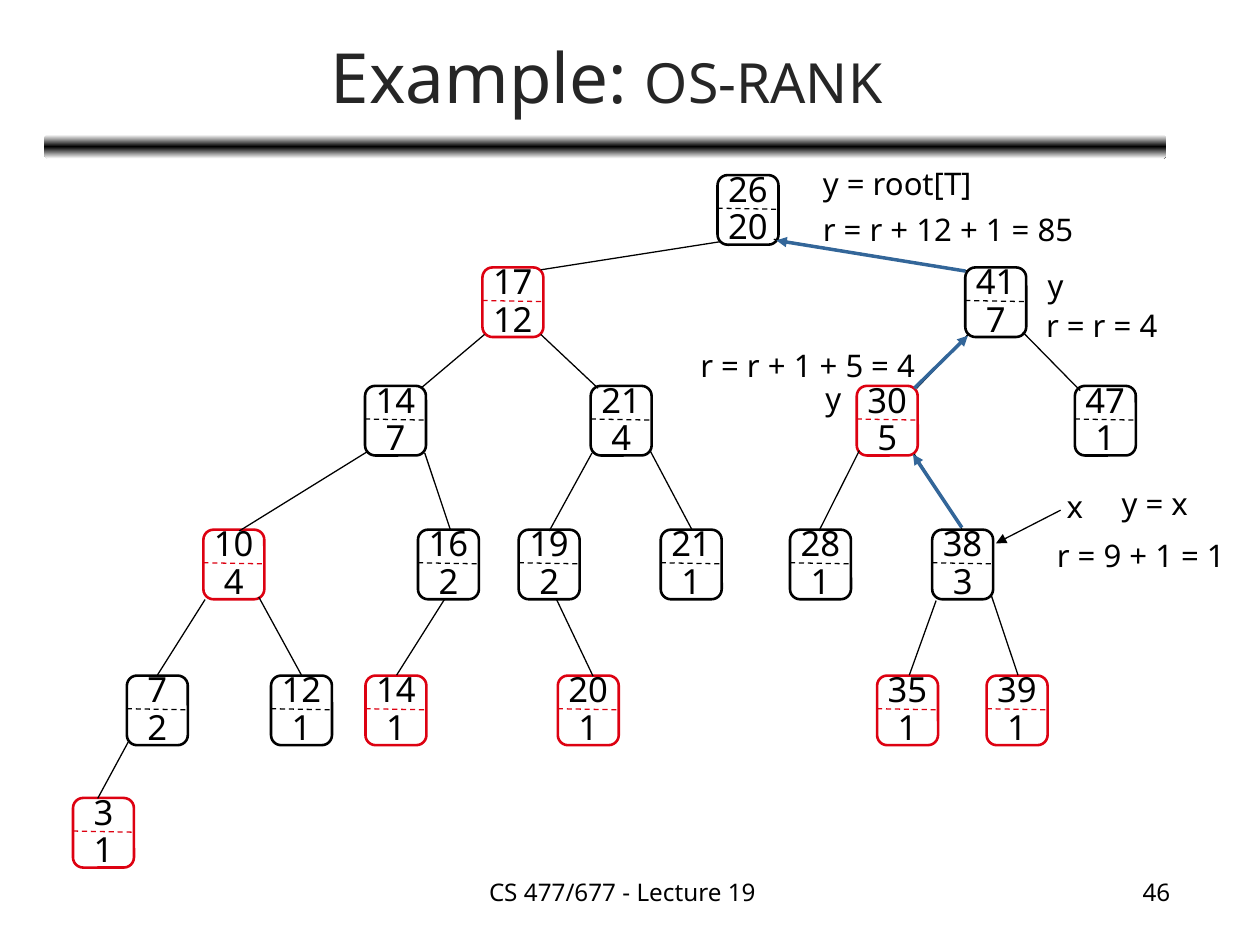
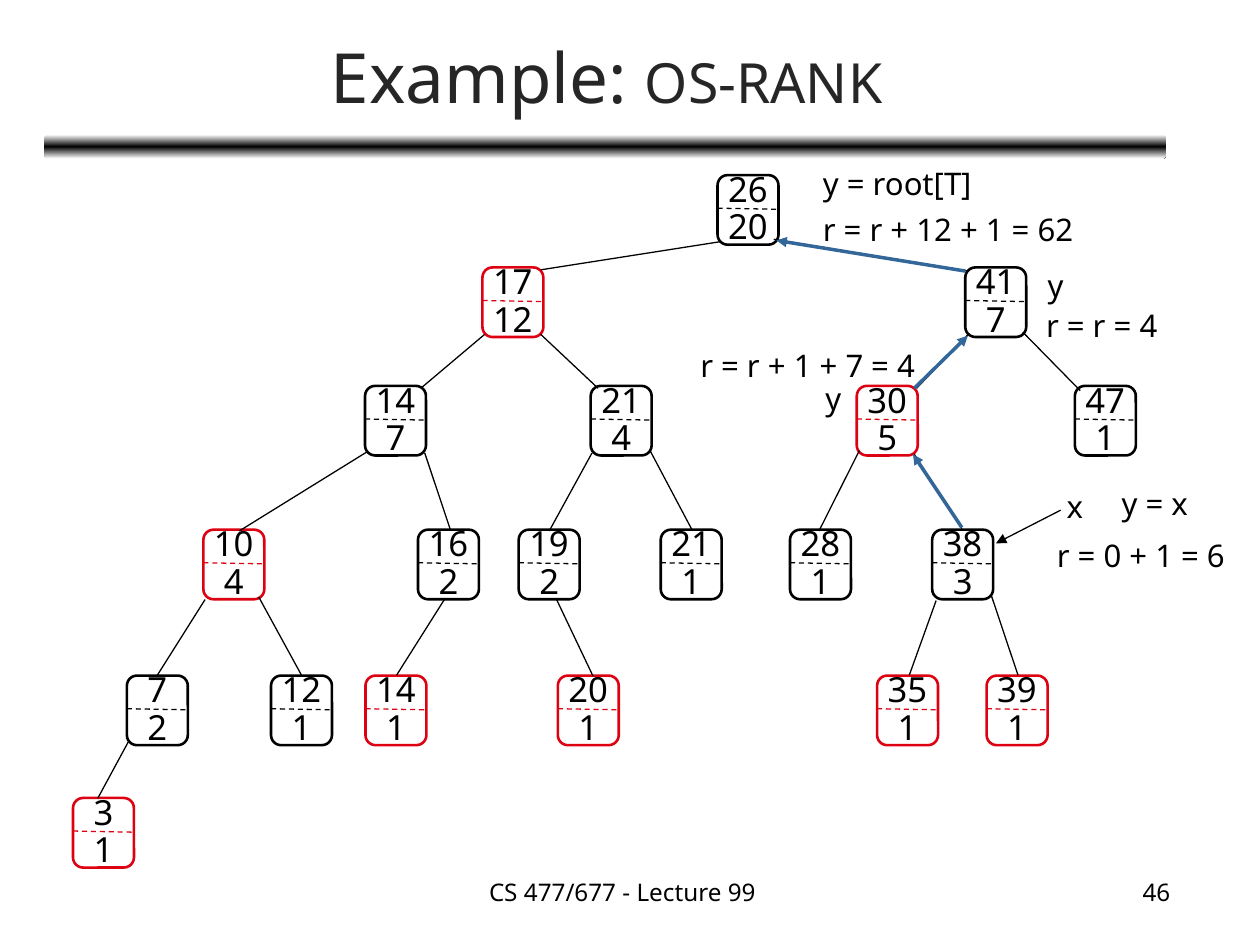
85: 85 -> 62
5 at (854, 367): 5 -> 7
9: 9 -> 0
1 at (1216, 557): 1 -> 6
Lecture 19: 19 -> 99
